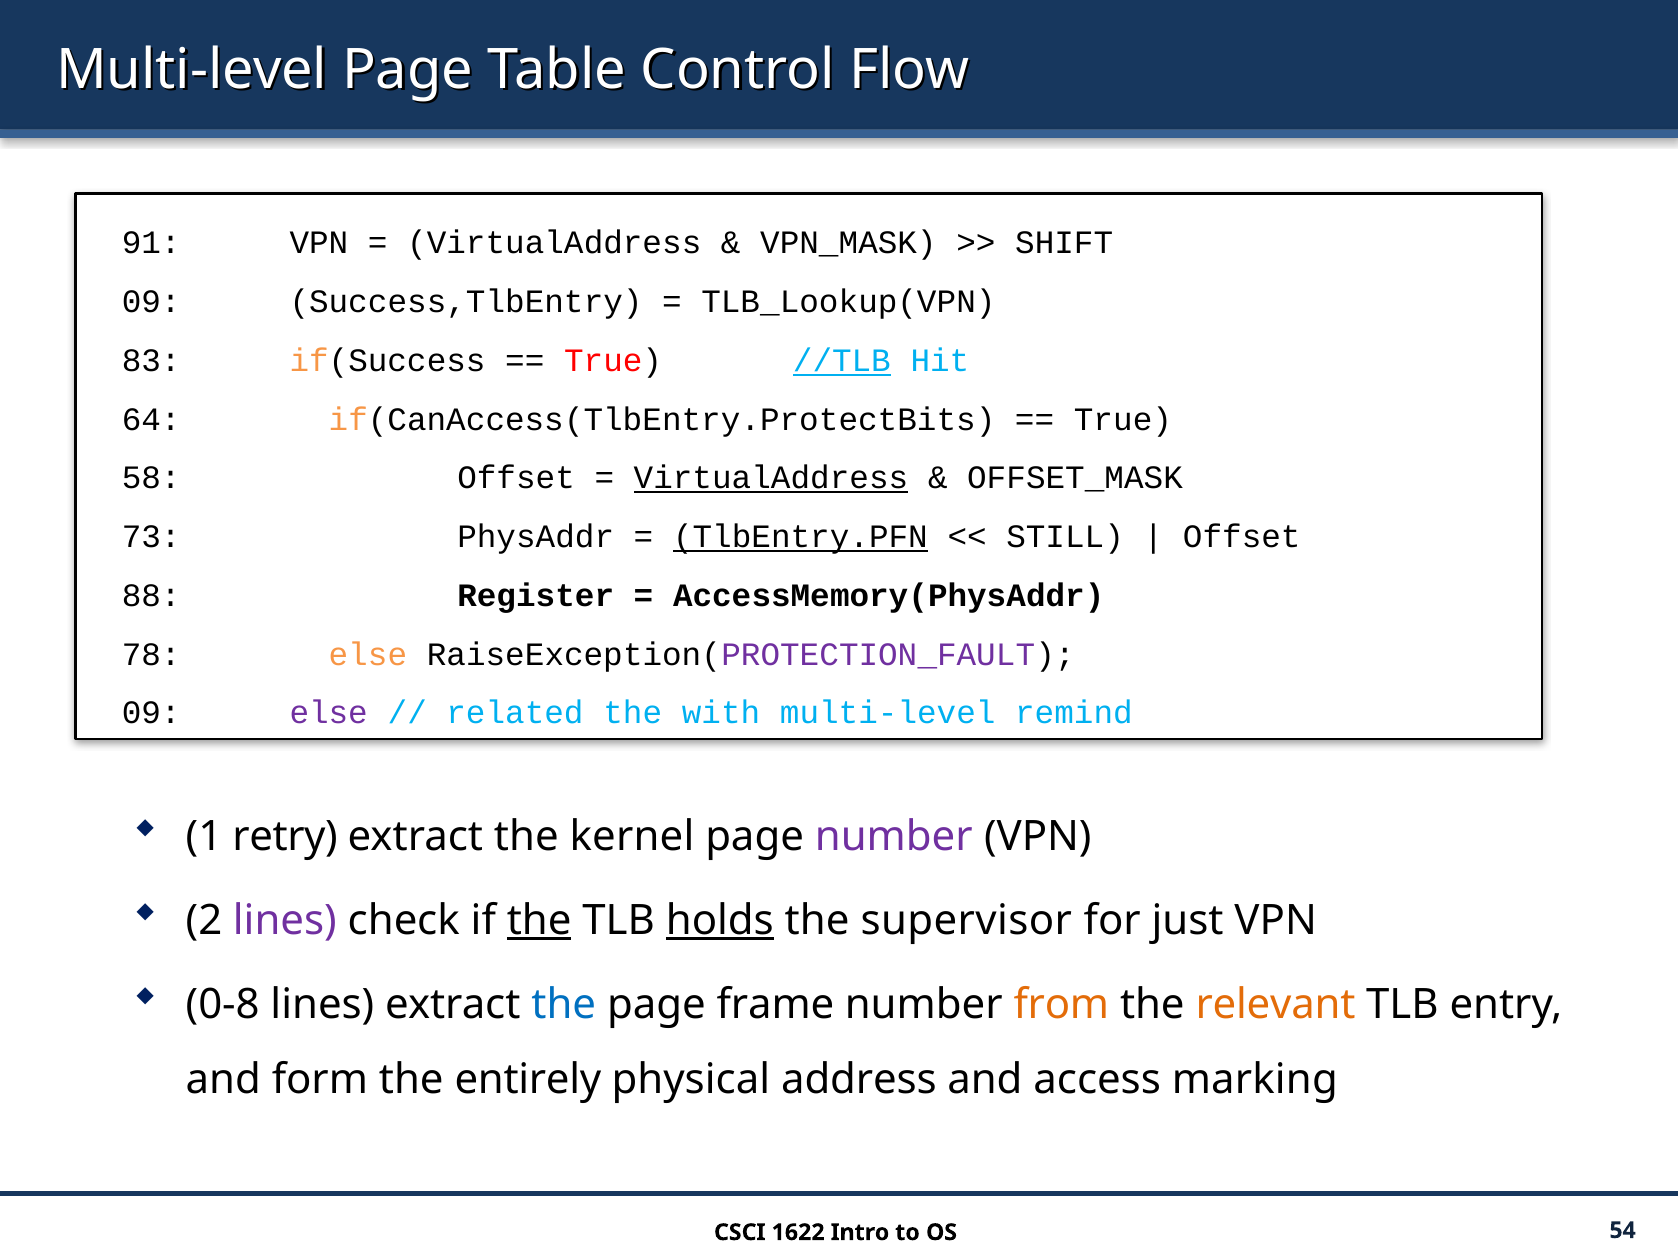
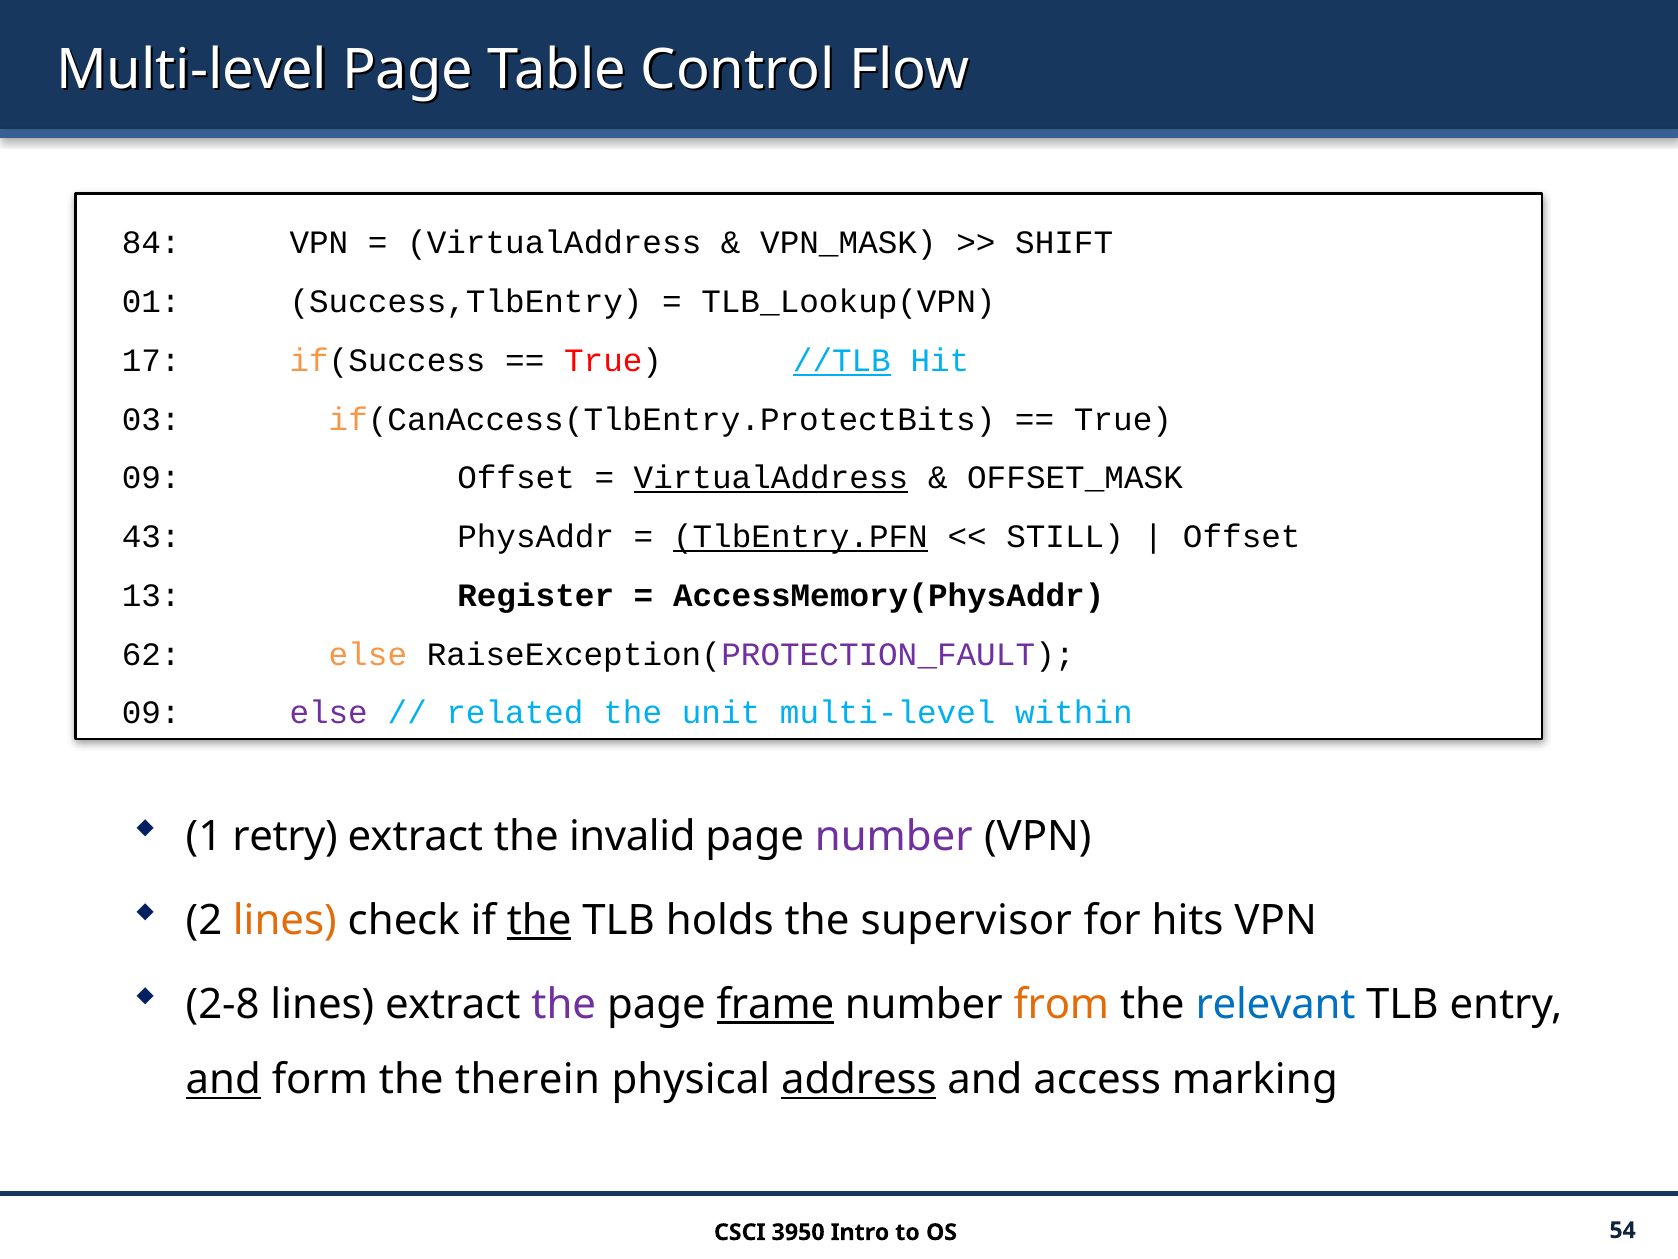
91: 91 -> 84
09 at (151, 302): 09 -> 01
83: 83 -> 17
64: 64 -> 03
58 at (151, 478): 58 -> 09
73: 73 -> 43
88: 88 -> 13
78: 78 -> 62
with: with -> unit
remind: remind -> within
kernel: kernel -> invalid
lines at (285, 920) colour: purple -> orange
holds underline: present -> none
just: just -> hits
0-8: 0-8 -> 2-8
the at (564, 1004) colour: blue -> purple
frame underline: none -> present
relevant colour: orange -> blue
and at (223, 1080) underline: none -> present
entirely: entirely -> therein
address underline: none -> present
1622: 1622 -> 3950
